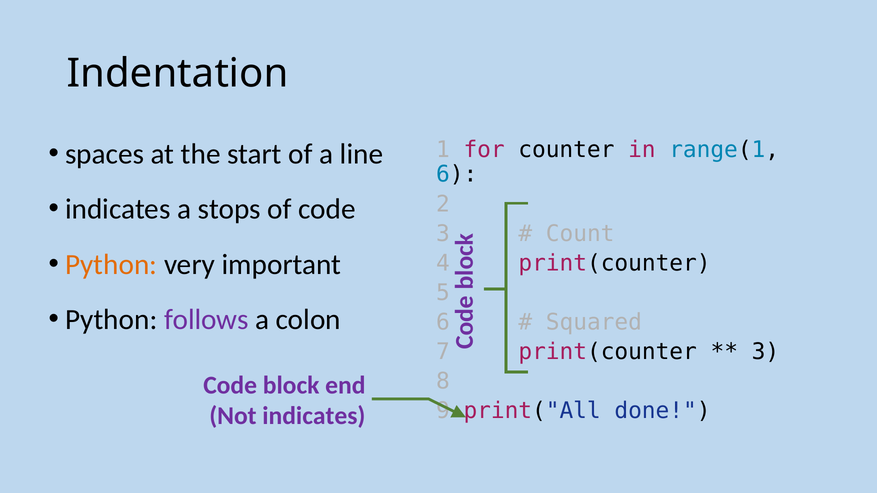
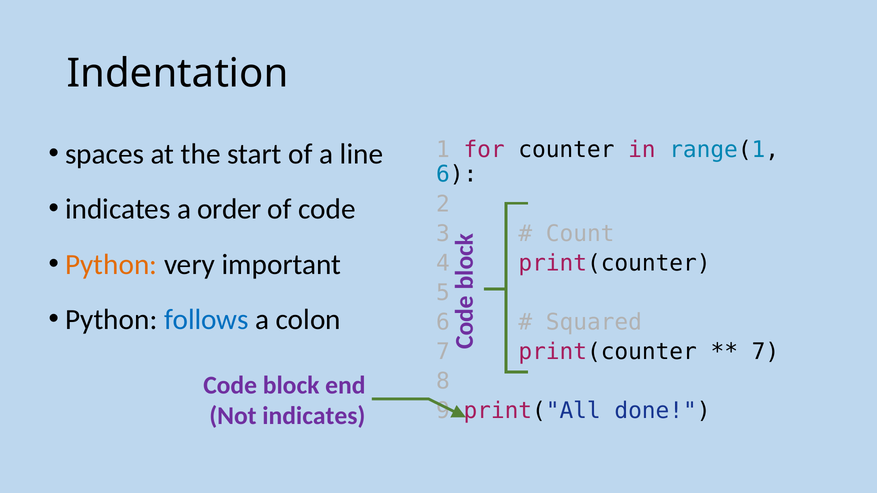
stops: stops -> order
follows colour: purple -> blue
3 at (765, 352): 3 -> 7
